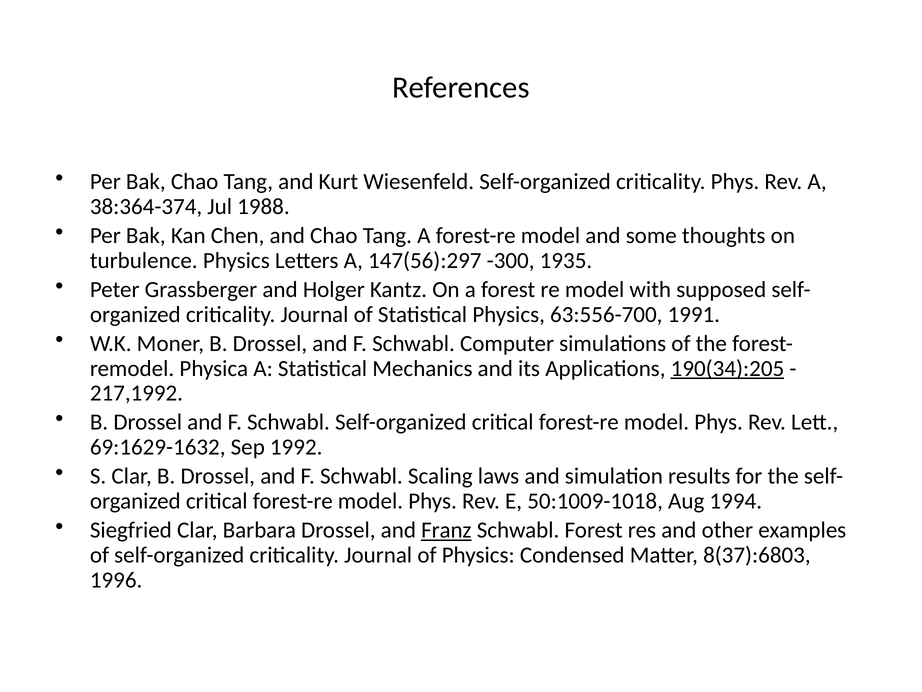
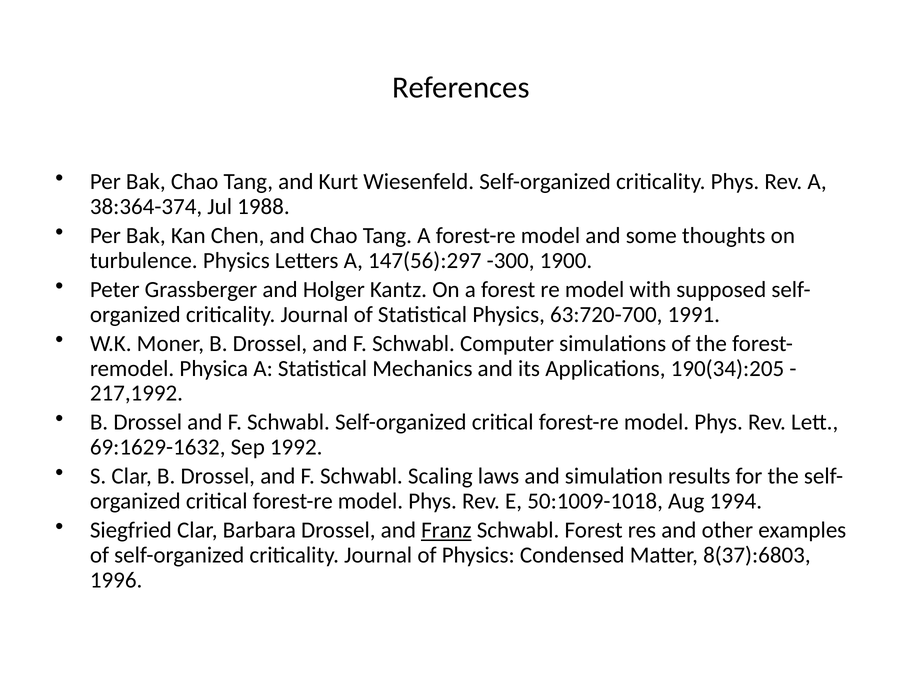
1935: 1935 -> 1900
63:556-700: 63:556-700 -> 63:720-700
190(34):205 underline: present -> none
